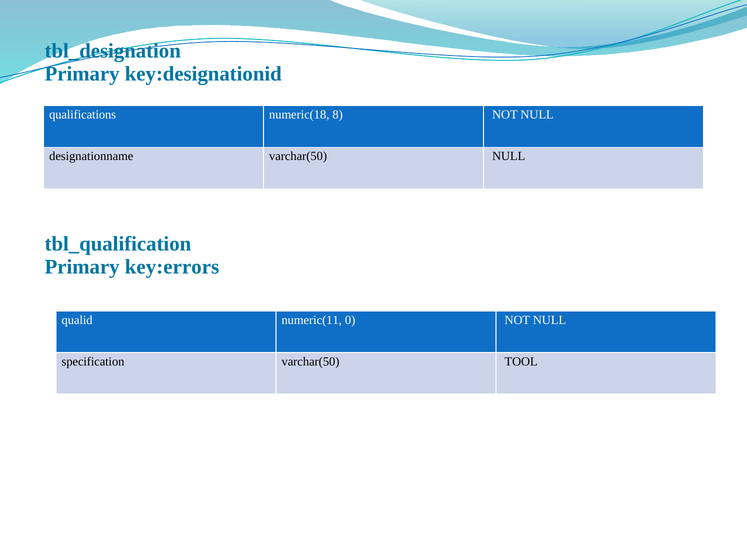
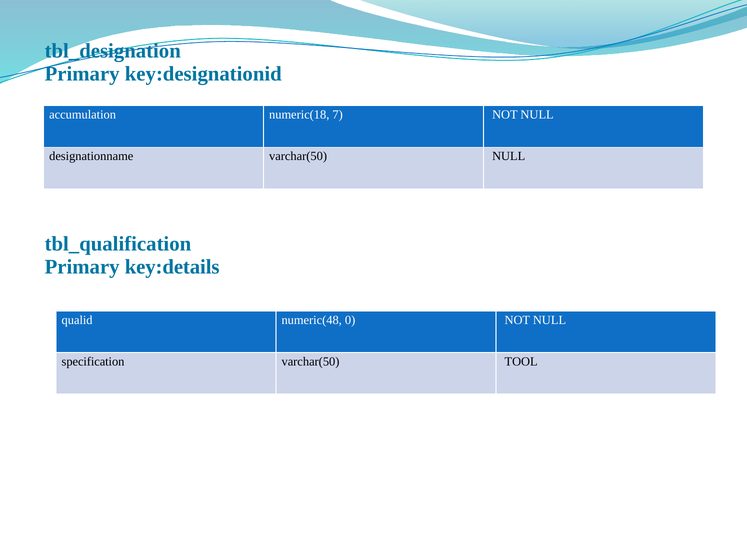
qualifications: qualifications -> accumulation
8: 8 -> 7
key:errors: key:errors -> key:details
numeric(11: numeric(11 -> numeric(48
